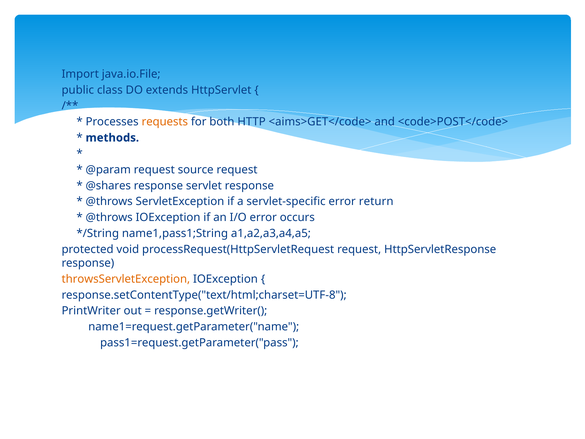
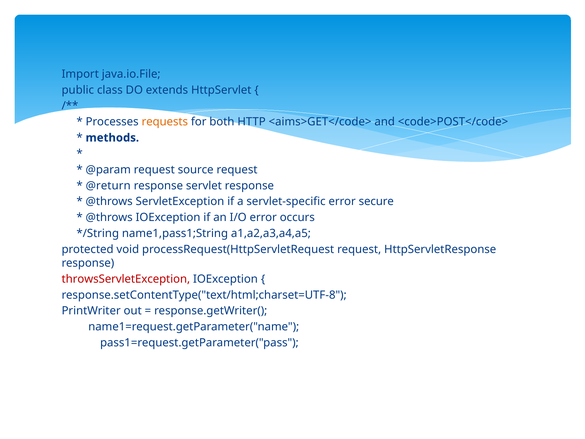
@shares: @shares -> @return
return: return -> secure
throwsServletException colour: orange -> red
